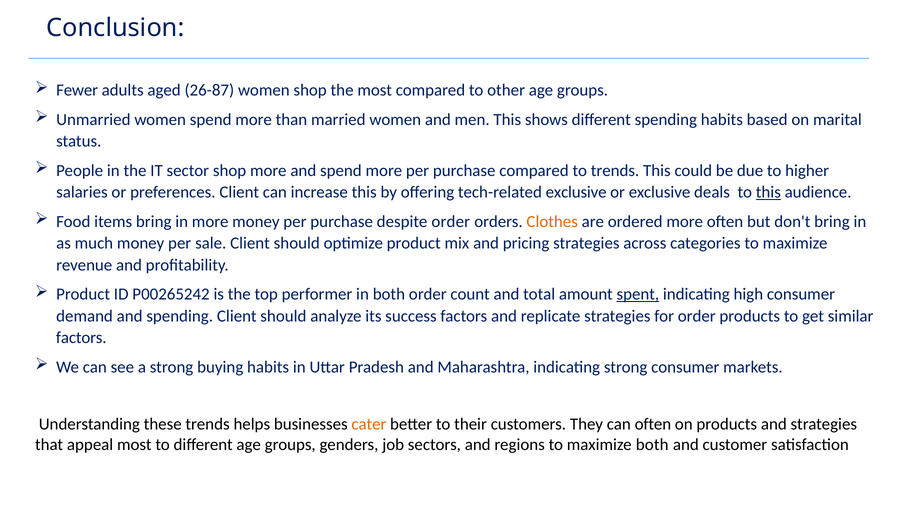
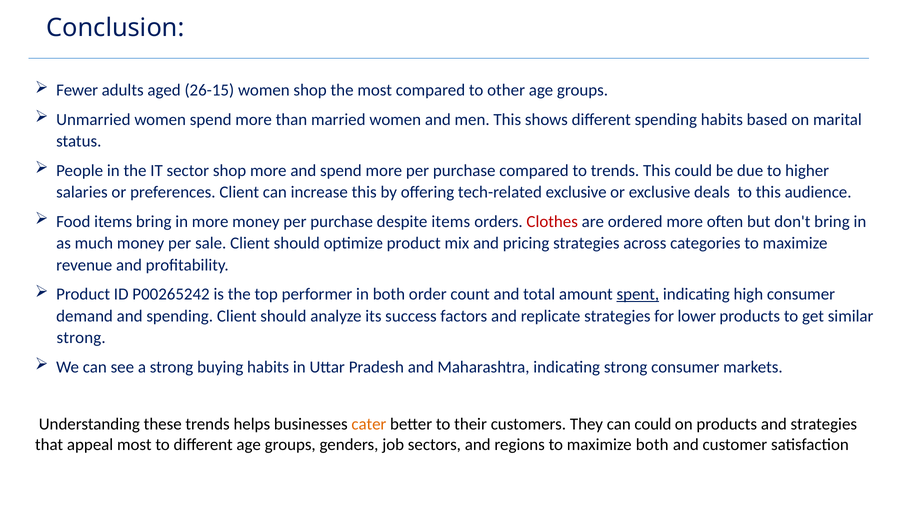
26-87: 26-87 -> 26-15
this at (768, 192) underline: present -> none
despite order: order -> items
Clothes colour: orange -> red
for order: order -> lower
factors at (81, 338): factors -> strong
can often: often -> could
